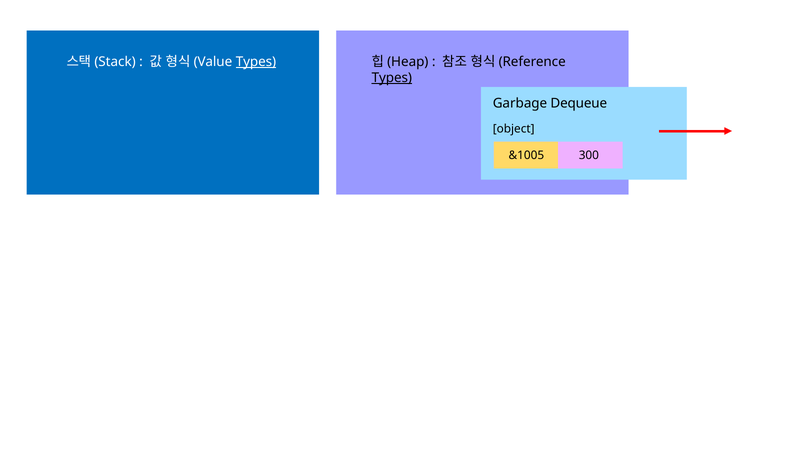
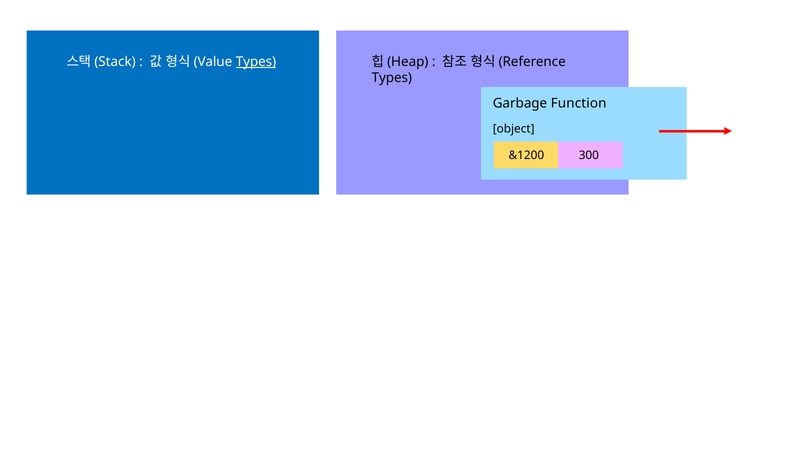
Types at (392, 78) underline: present -> none
Dequeue: Dequeue -> Function
&1005: &1005 -> &1200
